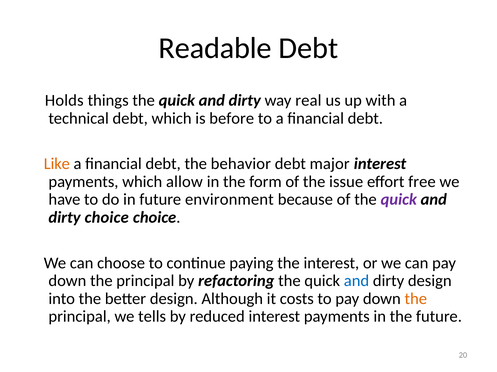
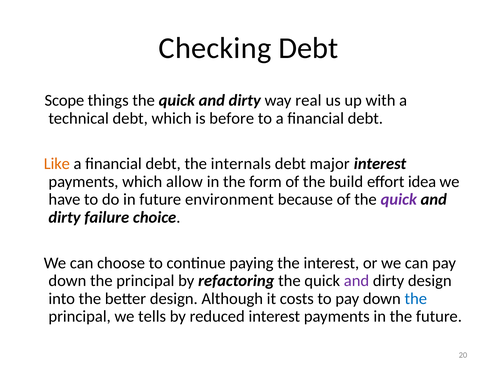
Readable: Readable -> Checking
Holds: Holds -> Scope
behavior: behavior -> internals
issue: issue -> build
free: free -> idea
dirty choice: choice -> failure
and at (356, 281) colour: blue -> purple
the at (416, 299) colour: orange -> blue
